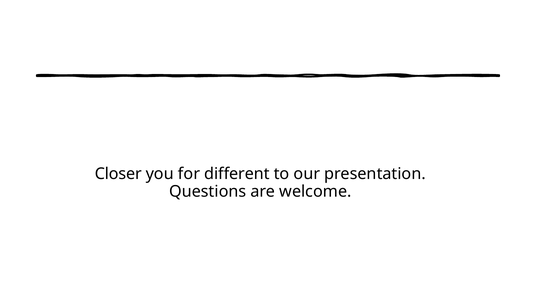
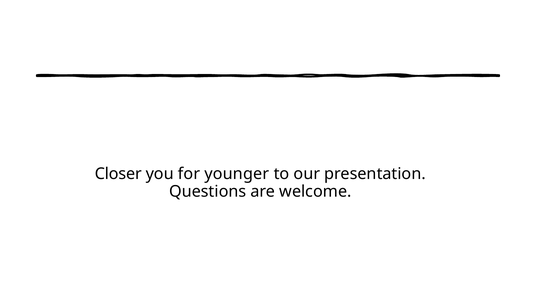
different: different -> younger
